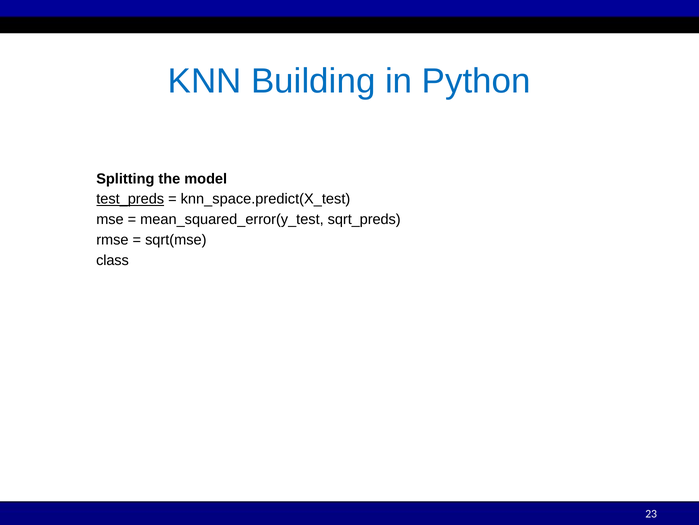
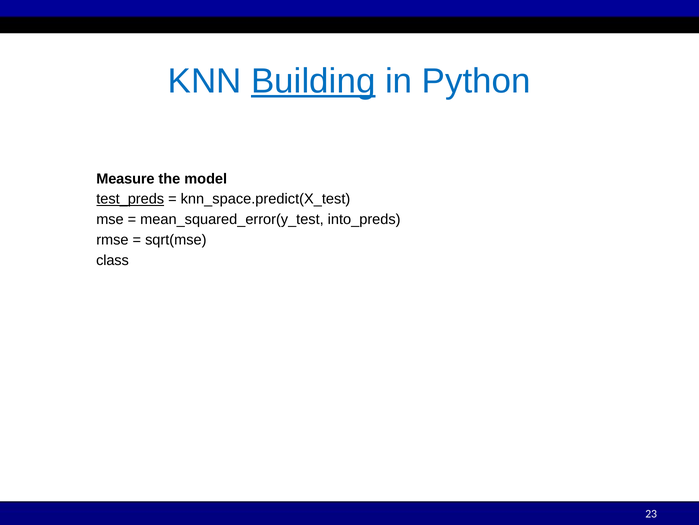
Building underline: none -> present
Splitting: Splitting -> Measure
sqrt_preds: sqrt_preds -> into_preds
